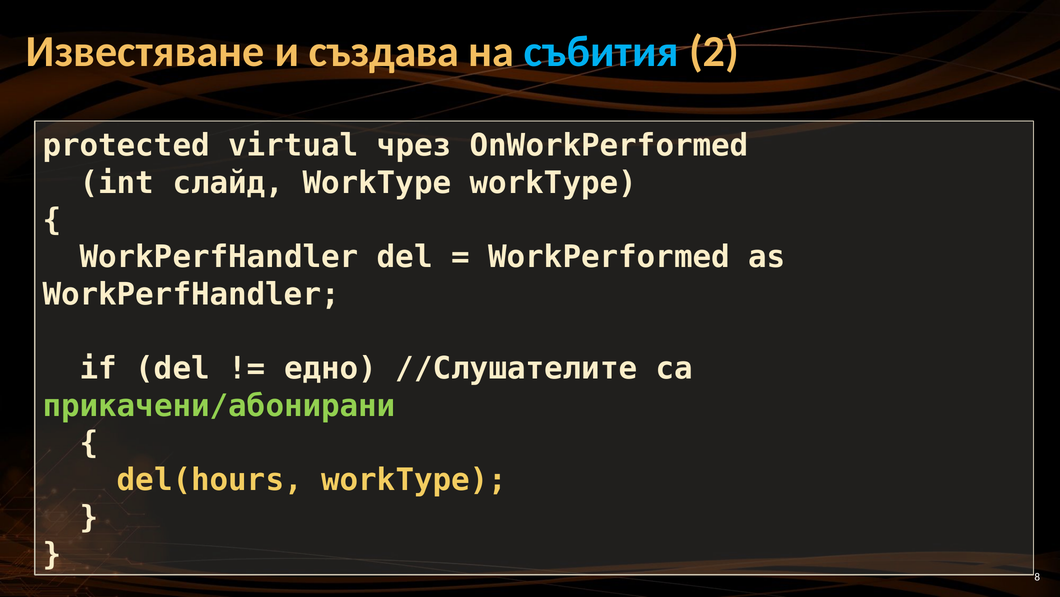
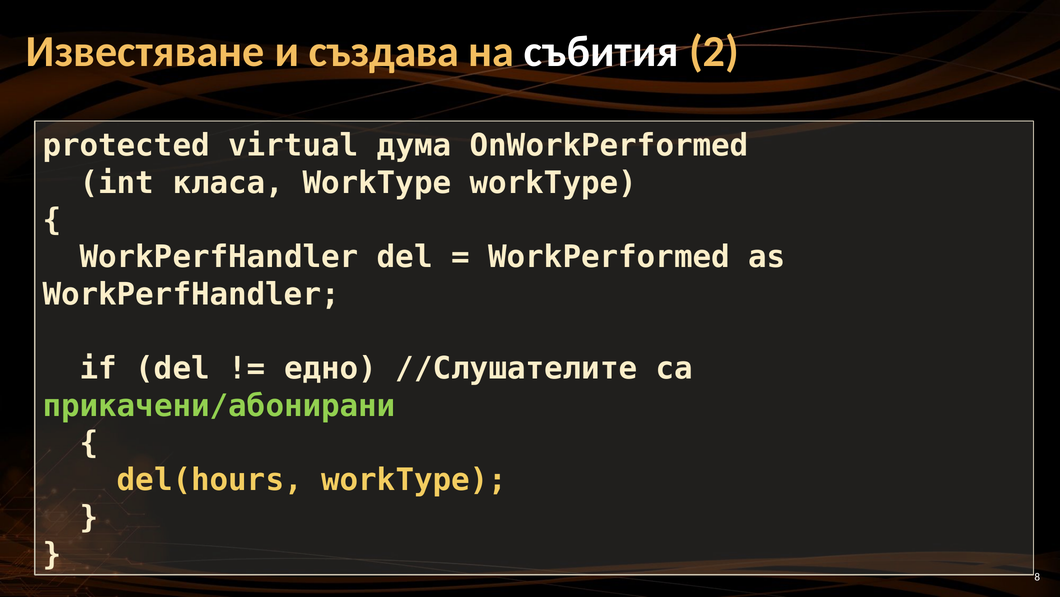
събития colour: light blue -> white
чрез: чрез -> дума
слайд: слайд -> класа
